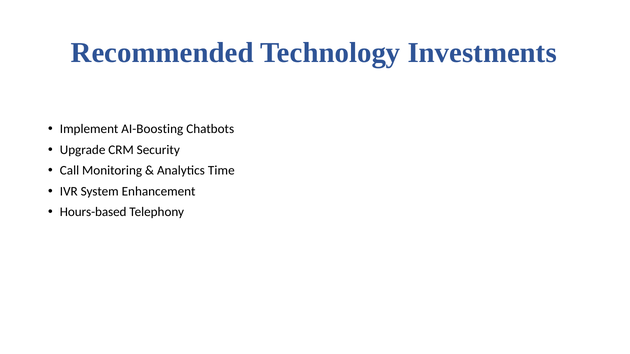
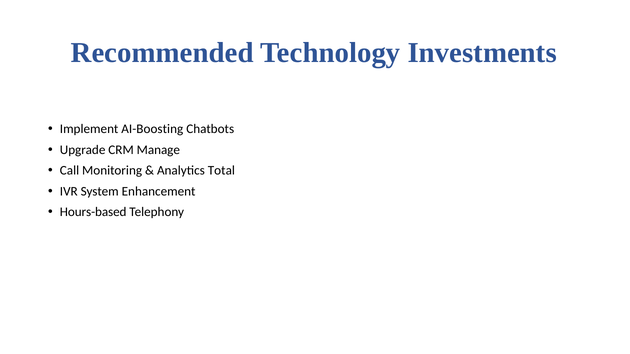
Security: Security -> Manage
Time: Time -> Total
